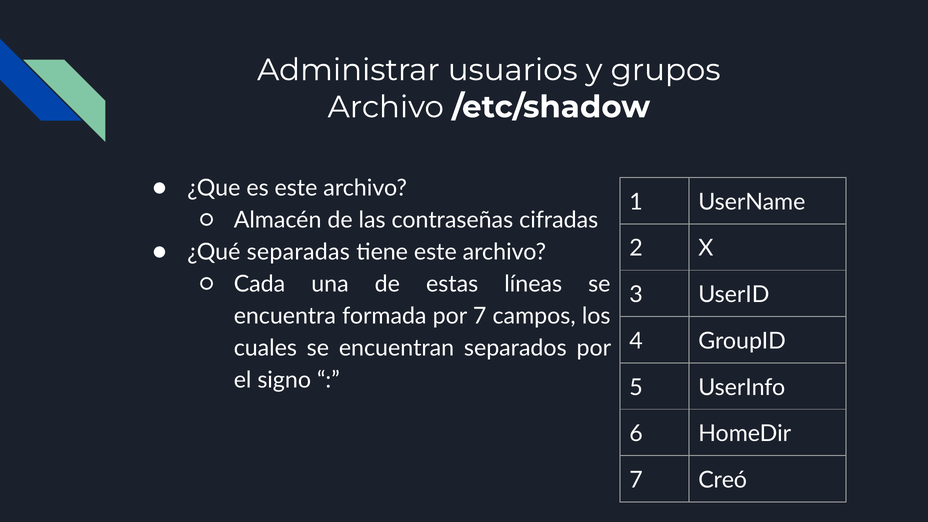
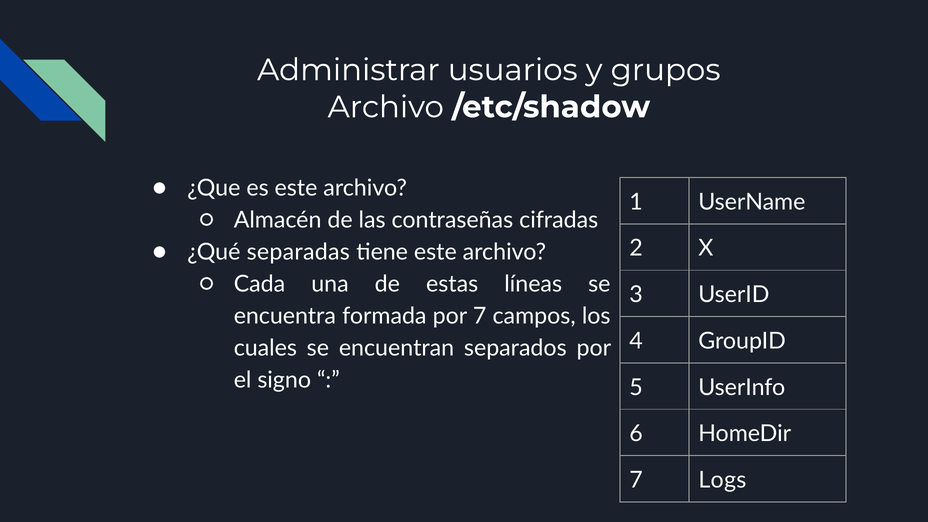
Creó: Creó -> Logs
